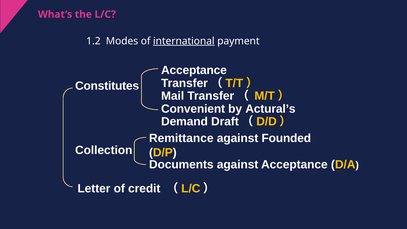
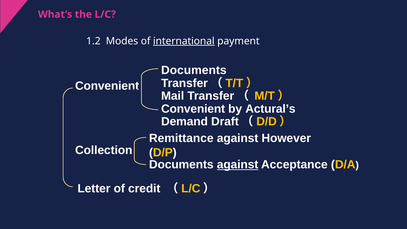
Acceptance at (194, 70): Acceptance -> Documents
Constitutes at (107, 86): Constitutes -> Convenient
Founded: Founded -> However
against at (238, 164) underline: none -> present
